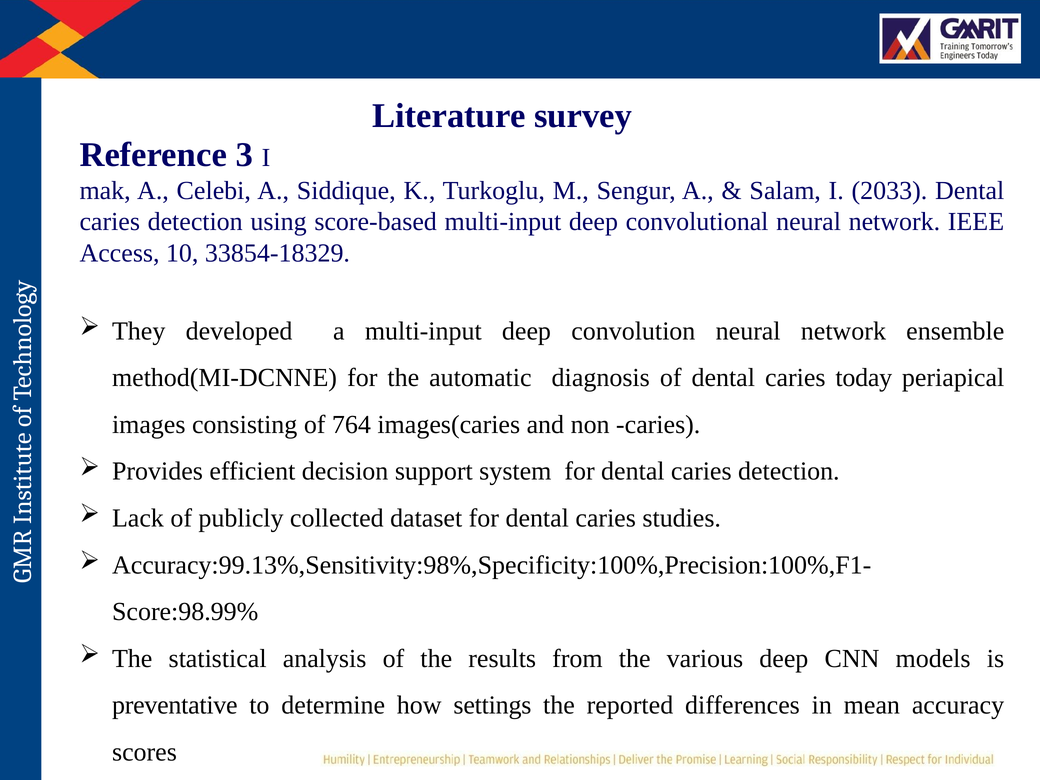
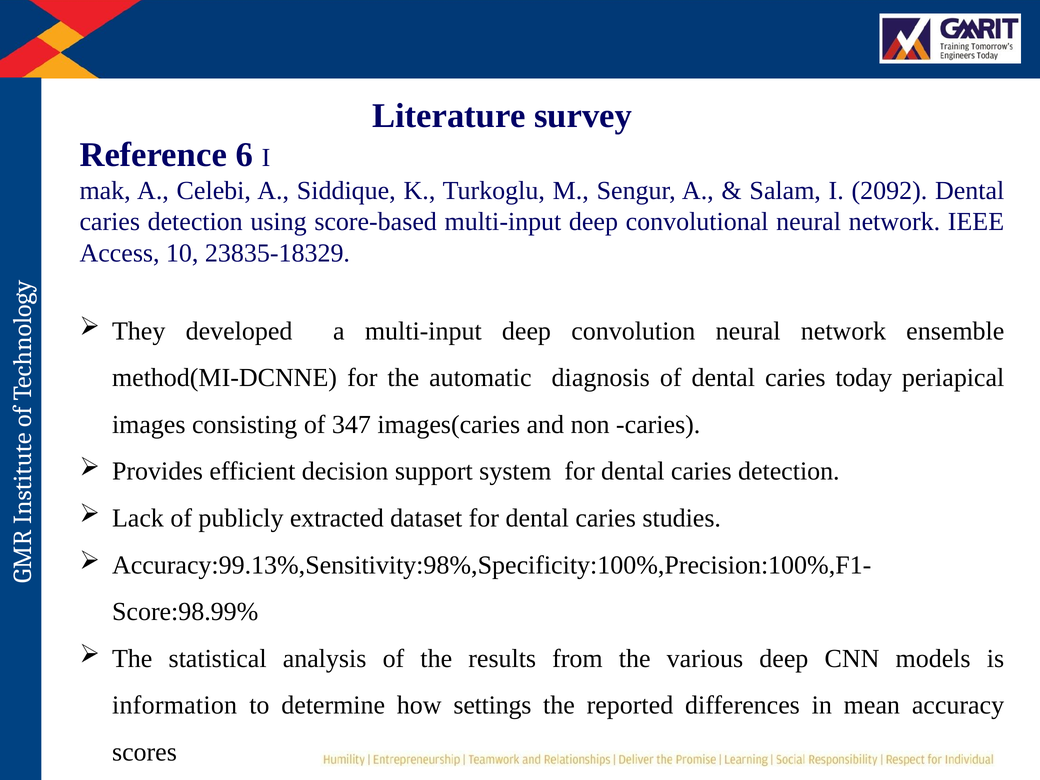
3: 3 -> 6
2033: 2033 -> 2092
33854-18329: 33854-18329 -> 23835-18329
764: 764 -> 347
collected: collected -> extracted
preventative: preventative -> information
